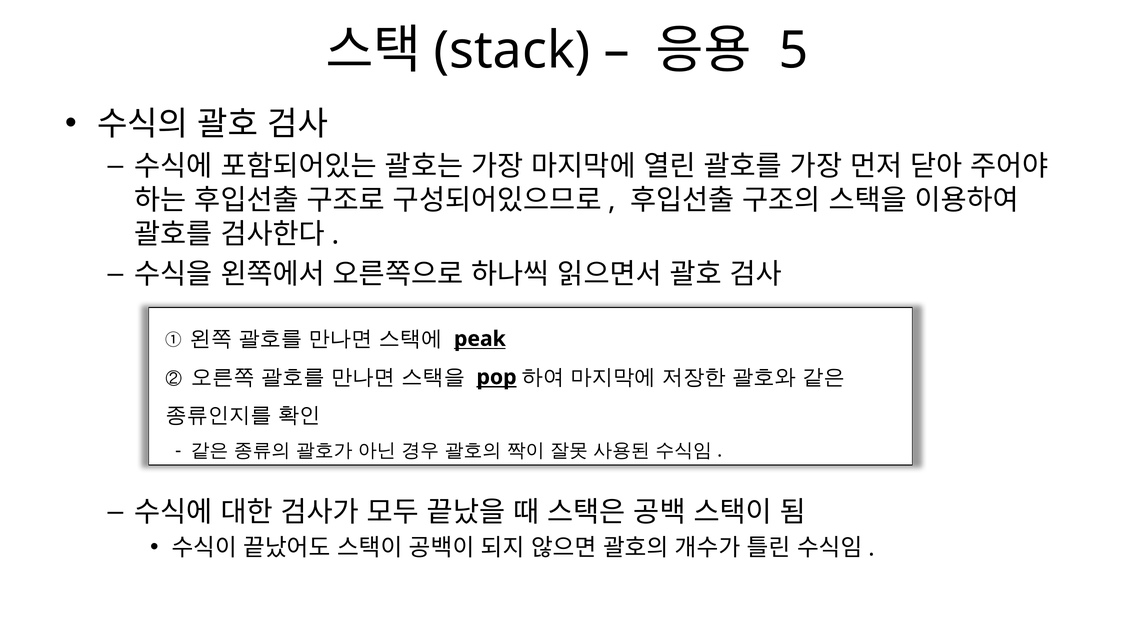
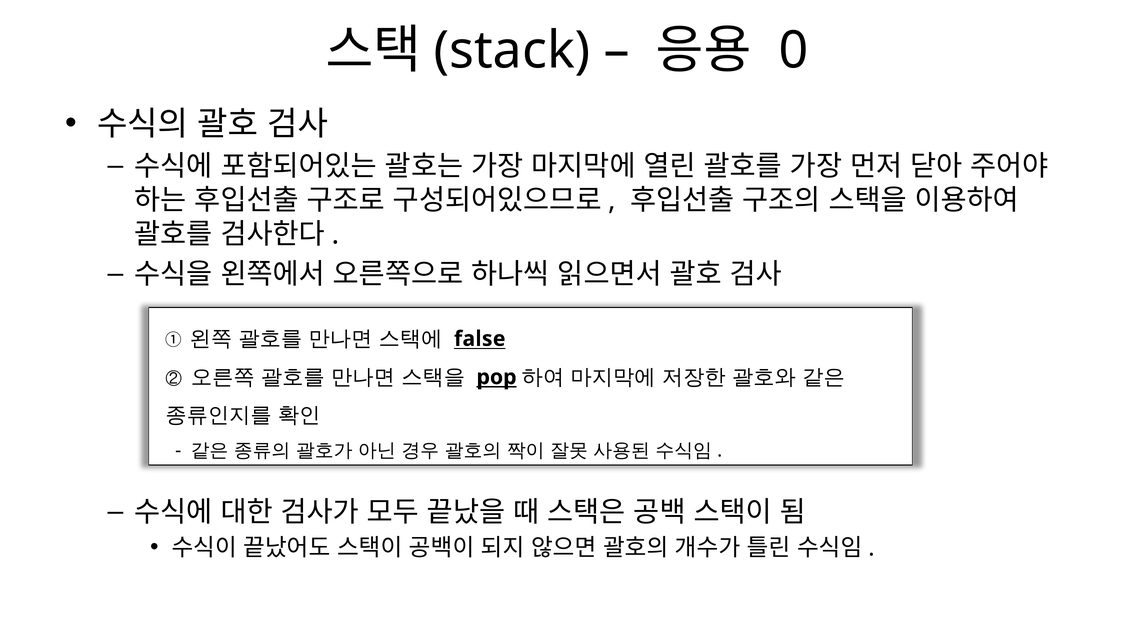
5: 5 -> 0
peak: peak -> false
